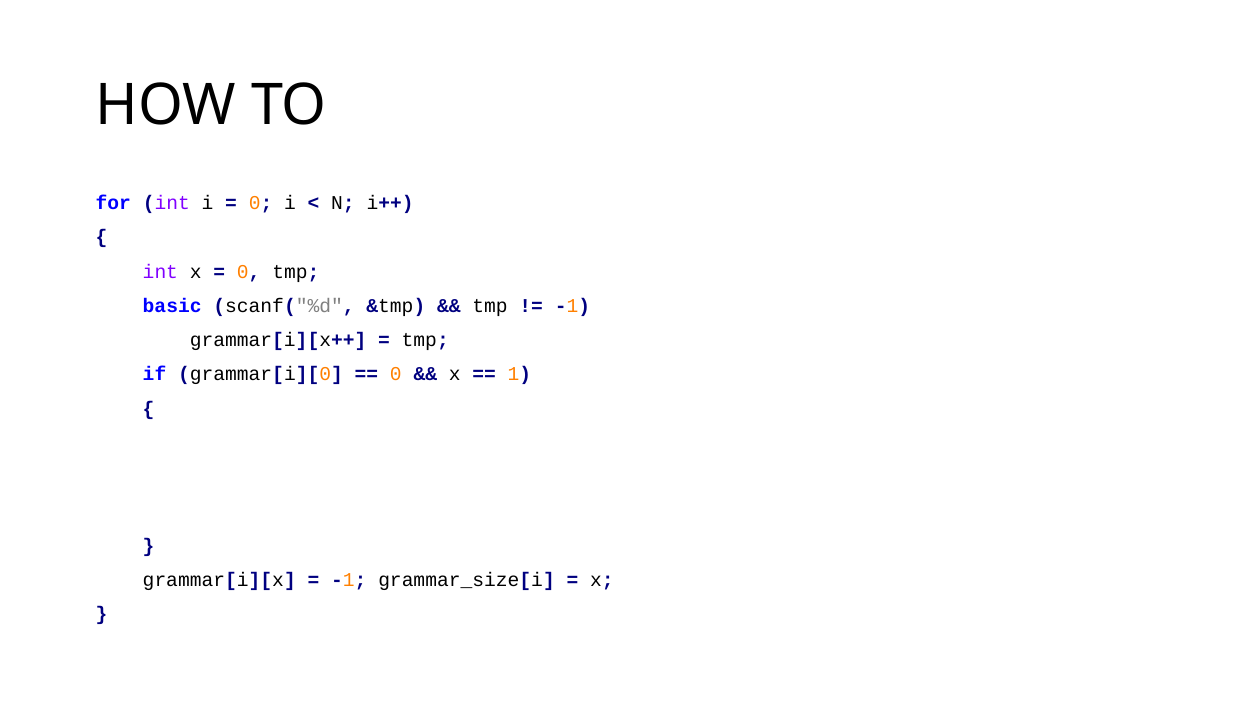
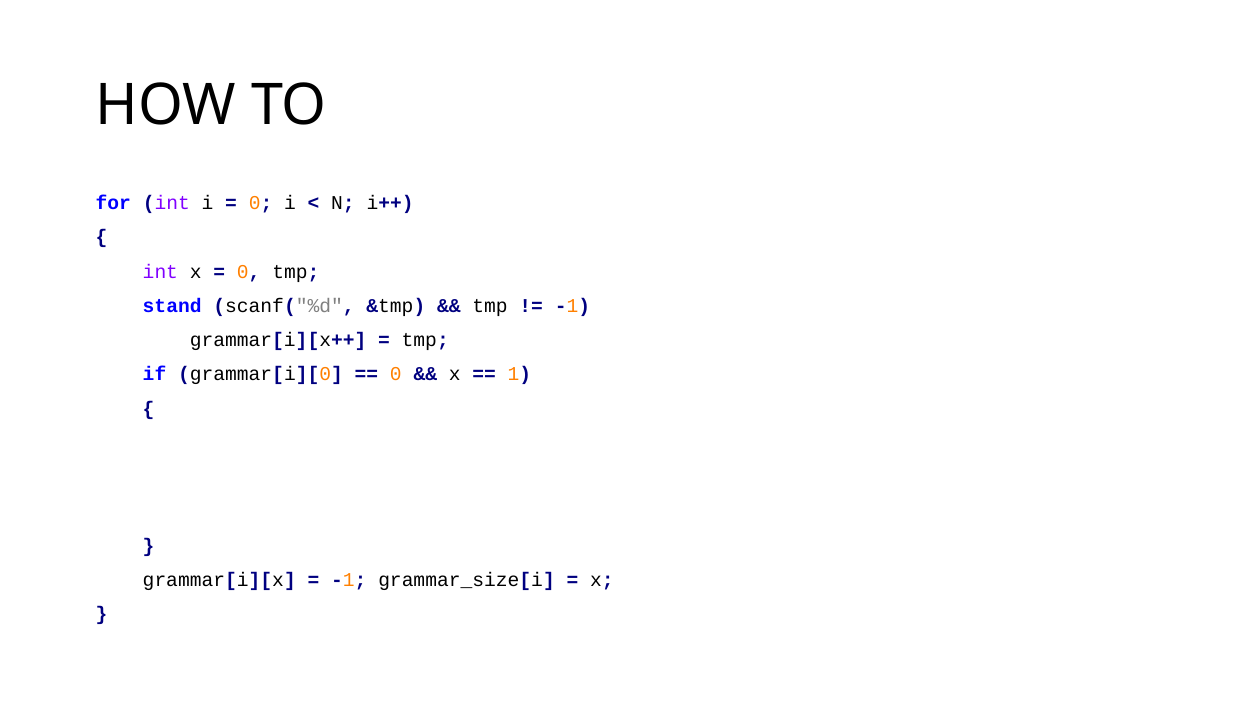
basic: basic -> stand
